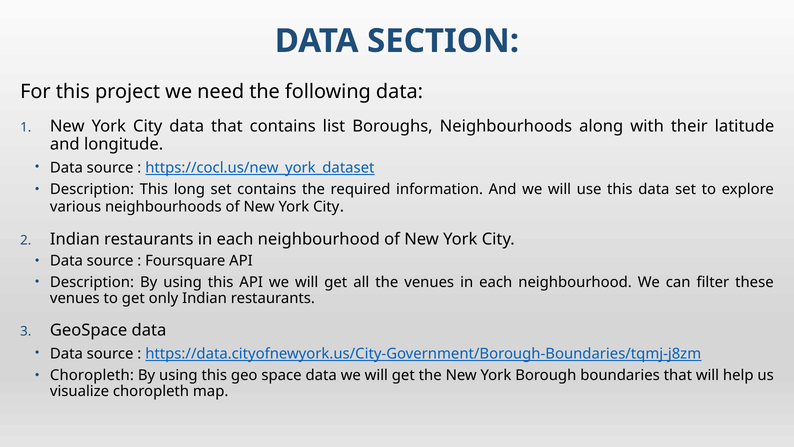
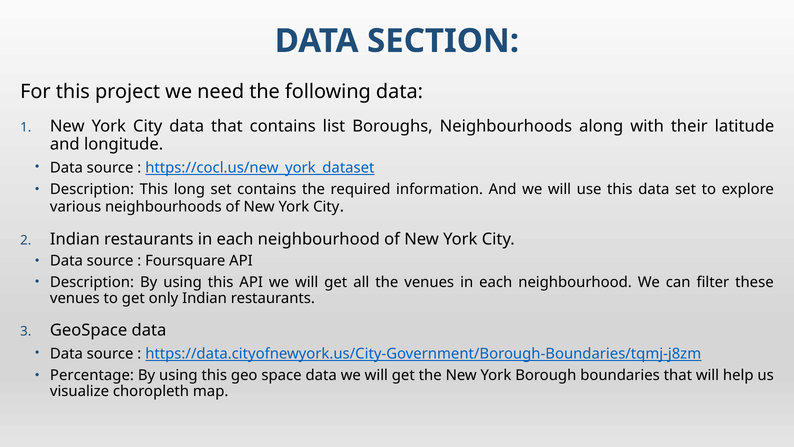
Choropleth at (92, 375): Choropleth -> Percentage
